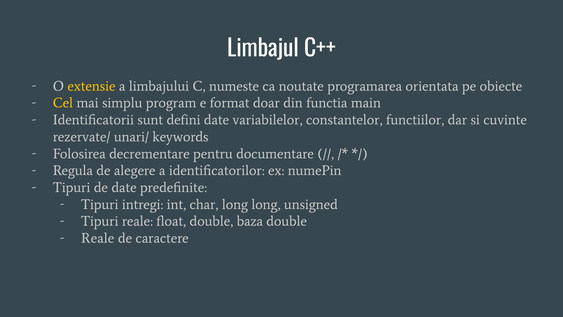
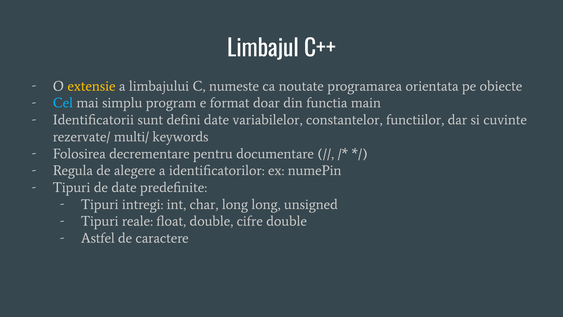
Cel colour: yellow -> light blue
unari/: unari/ -> multi/
baza: baza -> cifre
Reale at (98, 238): Reale -> Astfel
